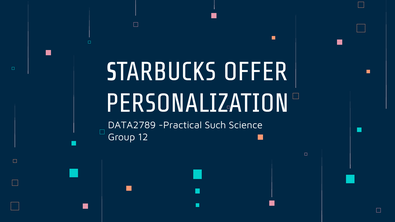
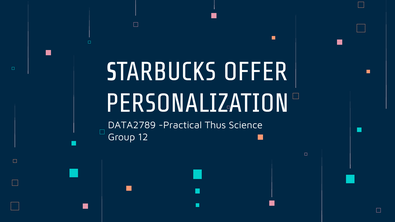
Such: Such -> Thus
